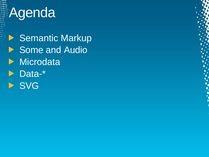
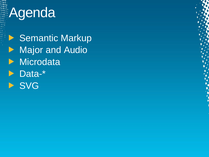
Some: Some -> Major
